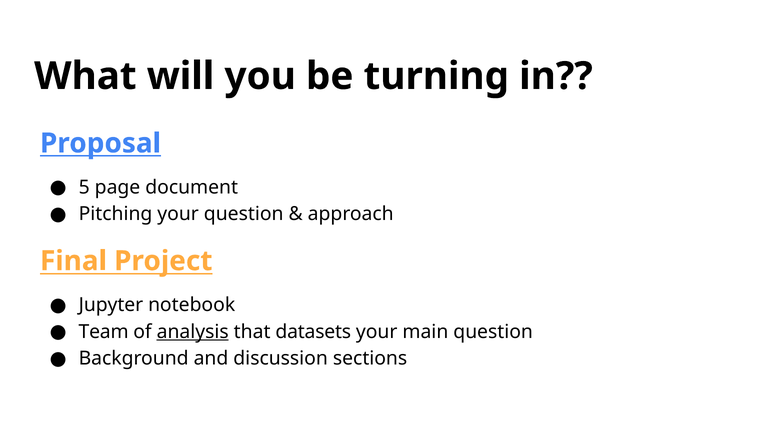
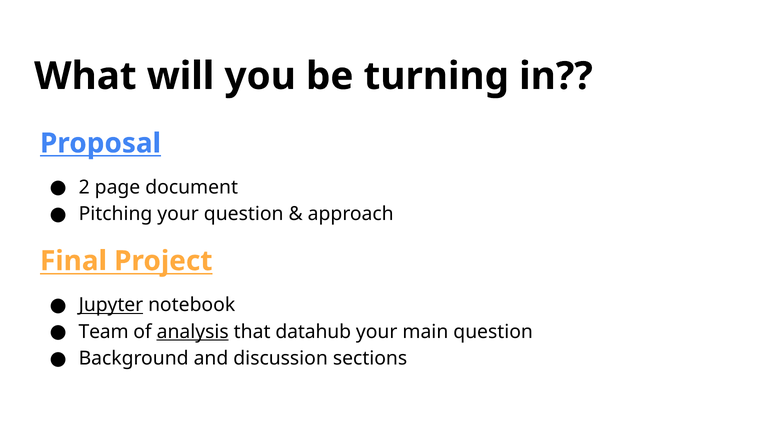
5: 5 -> 2
Jupyter underline: none -> present
datasets: datasets -> datahub
